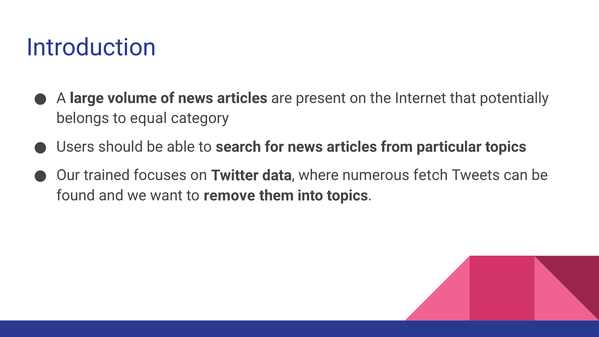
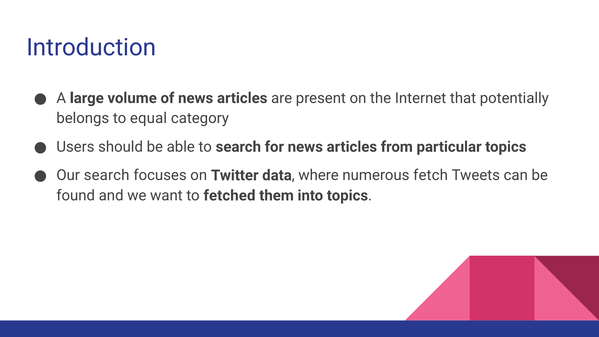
Our trained: trained -> search
remove: remove -> fetched
